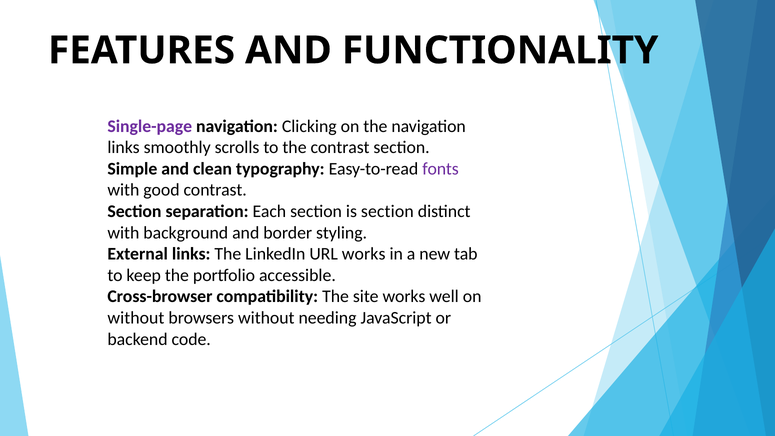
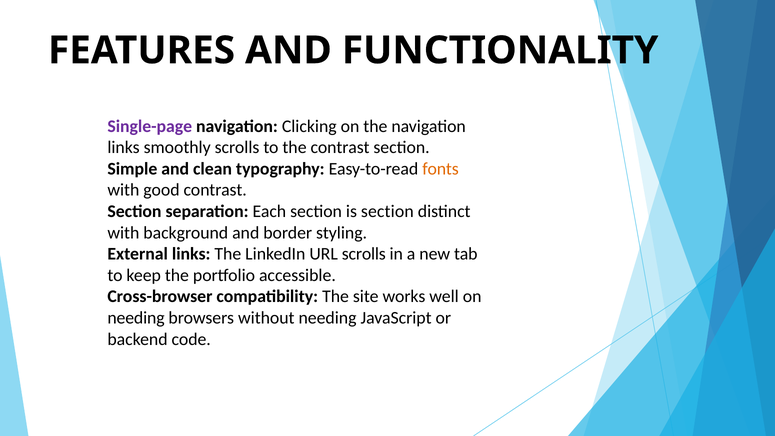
fonts colour: purple -> orange
URL works: works -> scrolls
without at (136, 318): without -> needing
